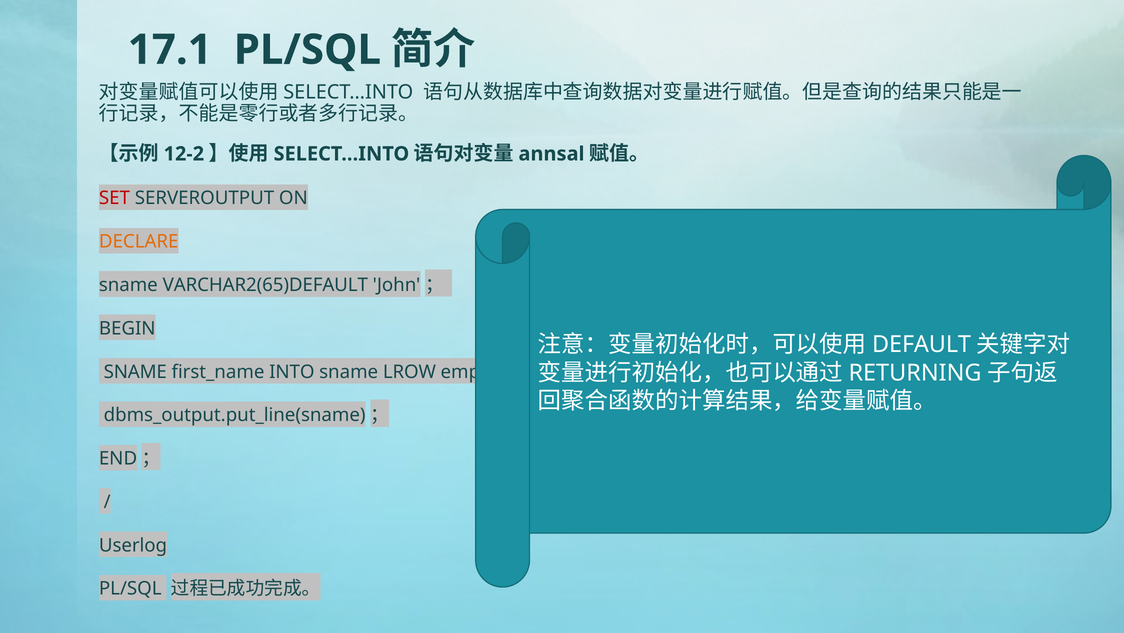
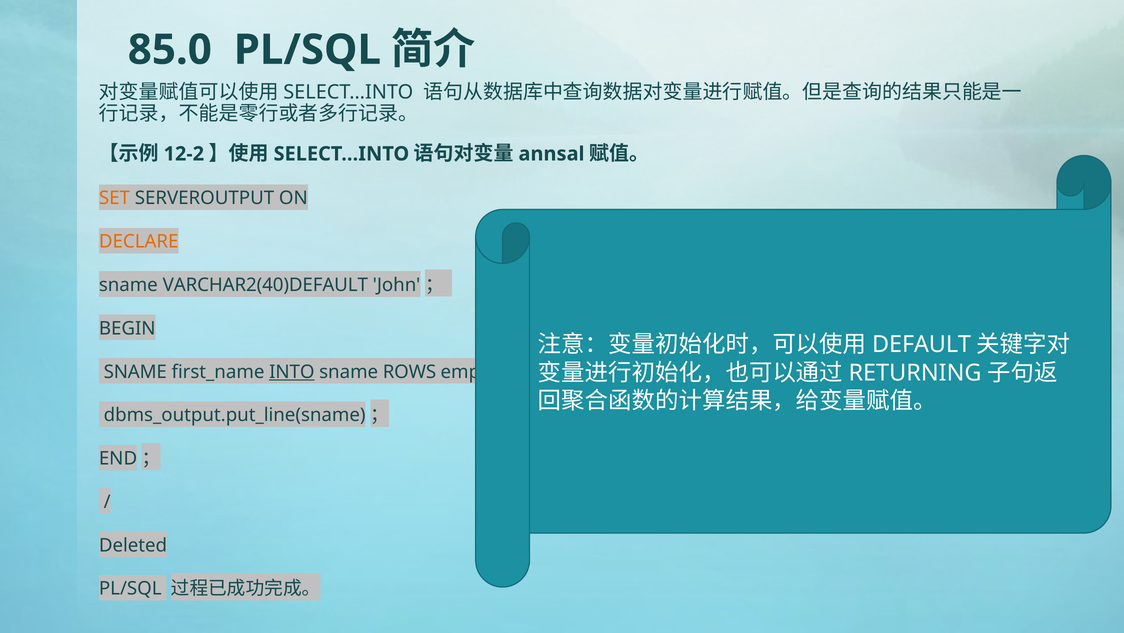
17.1: 17.1 -> 85.0
SET colour: red -> orange
VARCHAR2(65)DEFAULT: VARCHAR2(65)DEFAULT -> VARCHAR2(40)DEFAULT
INTO underline: none -> present
LROW: LROW -> ROWS
Userlog: Userlog -> Deleted
